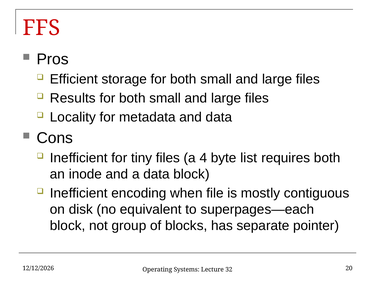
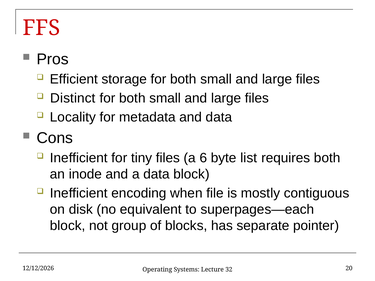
Results: Results -> Distinct
4: 4 -> 6
